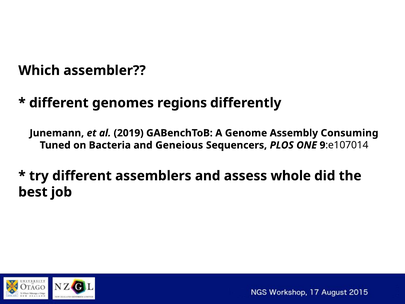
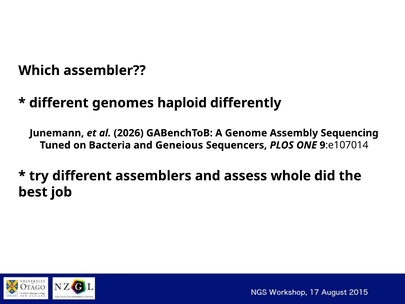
regions: regions -> haploid
2019: 2019 -> 2026
Consuming: Consuming -> Sequencing
